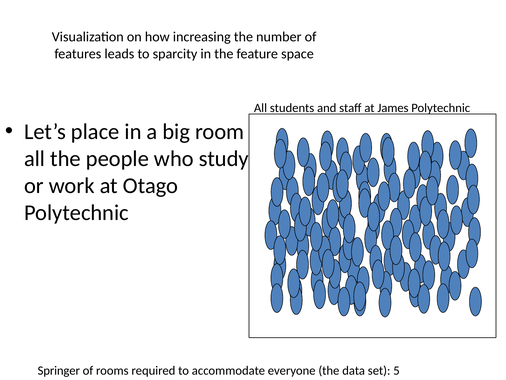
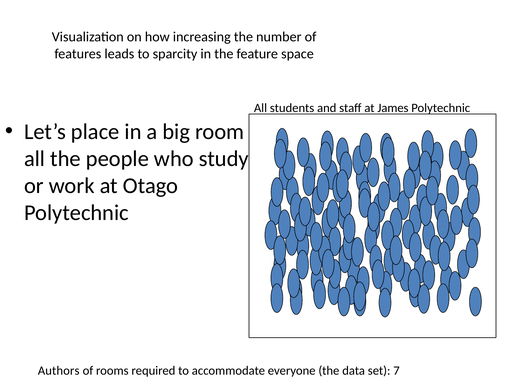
Springer: Springer -> Authors
5: 5 -> 7
